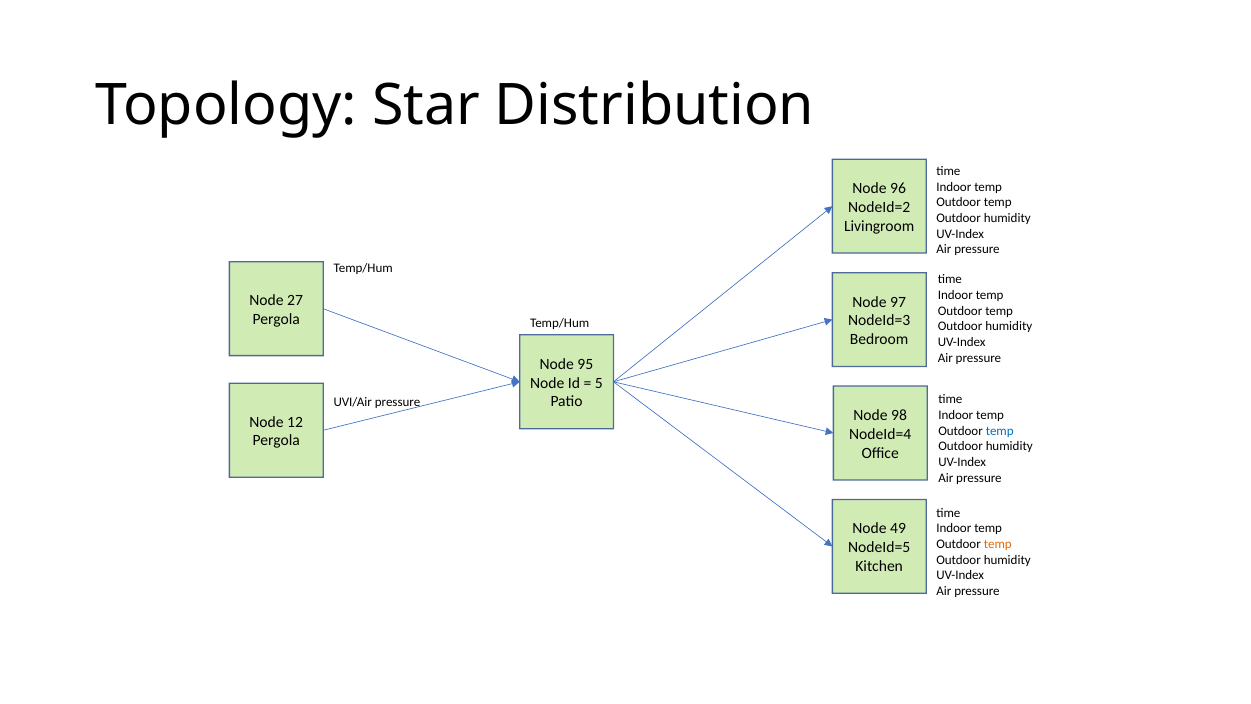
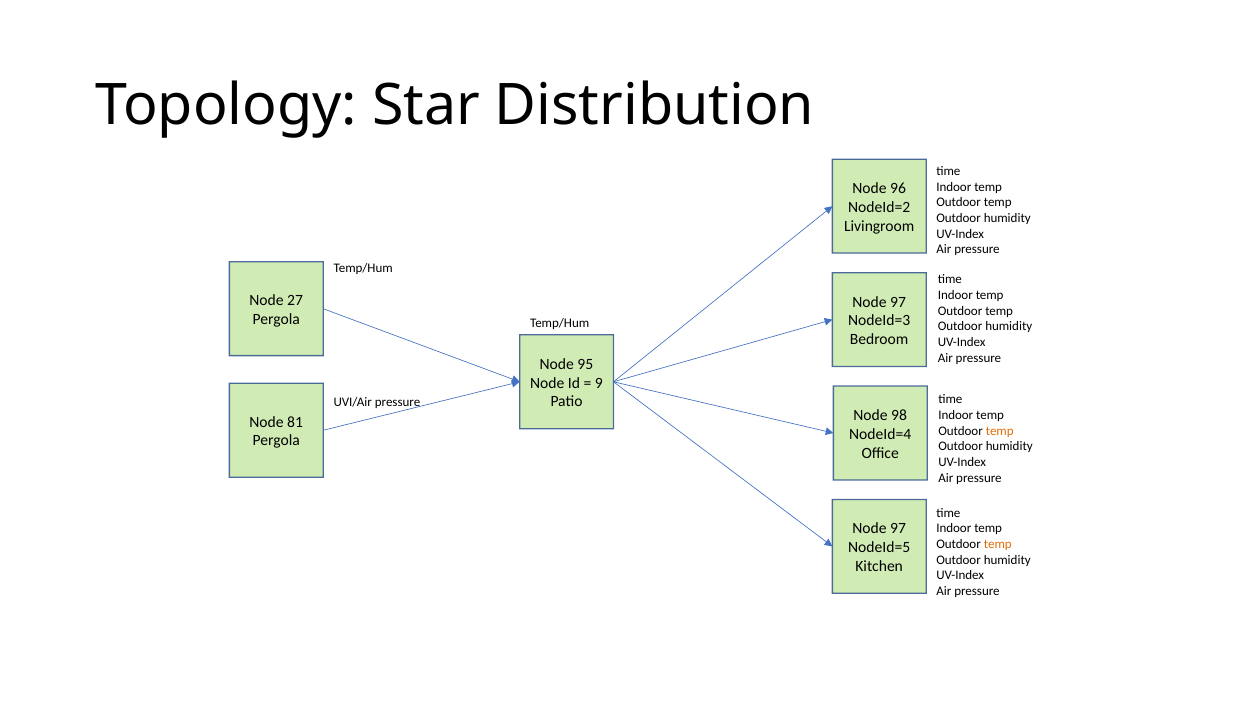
5: 5 -> 9
12: 12 -> 81
temp at (1000, 431) colour: blue -> orange
49 at (898, 528): 49 -> 97
